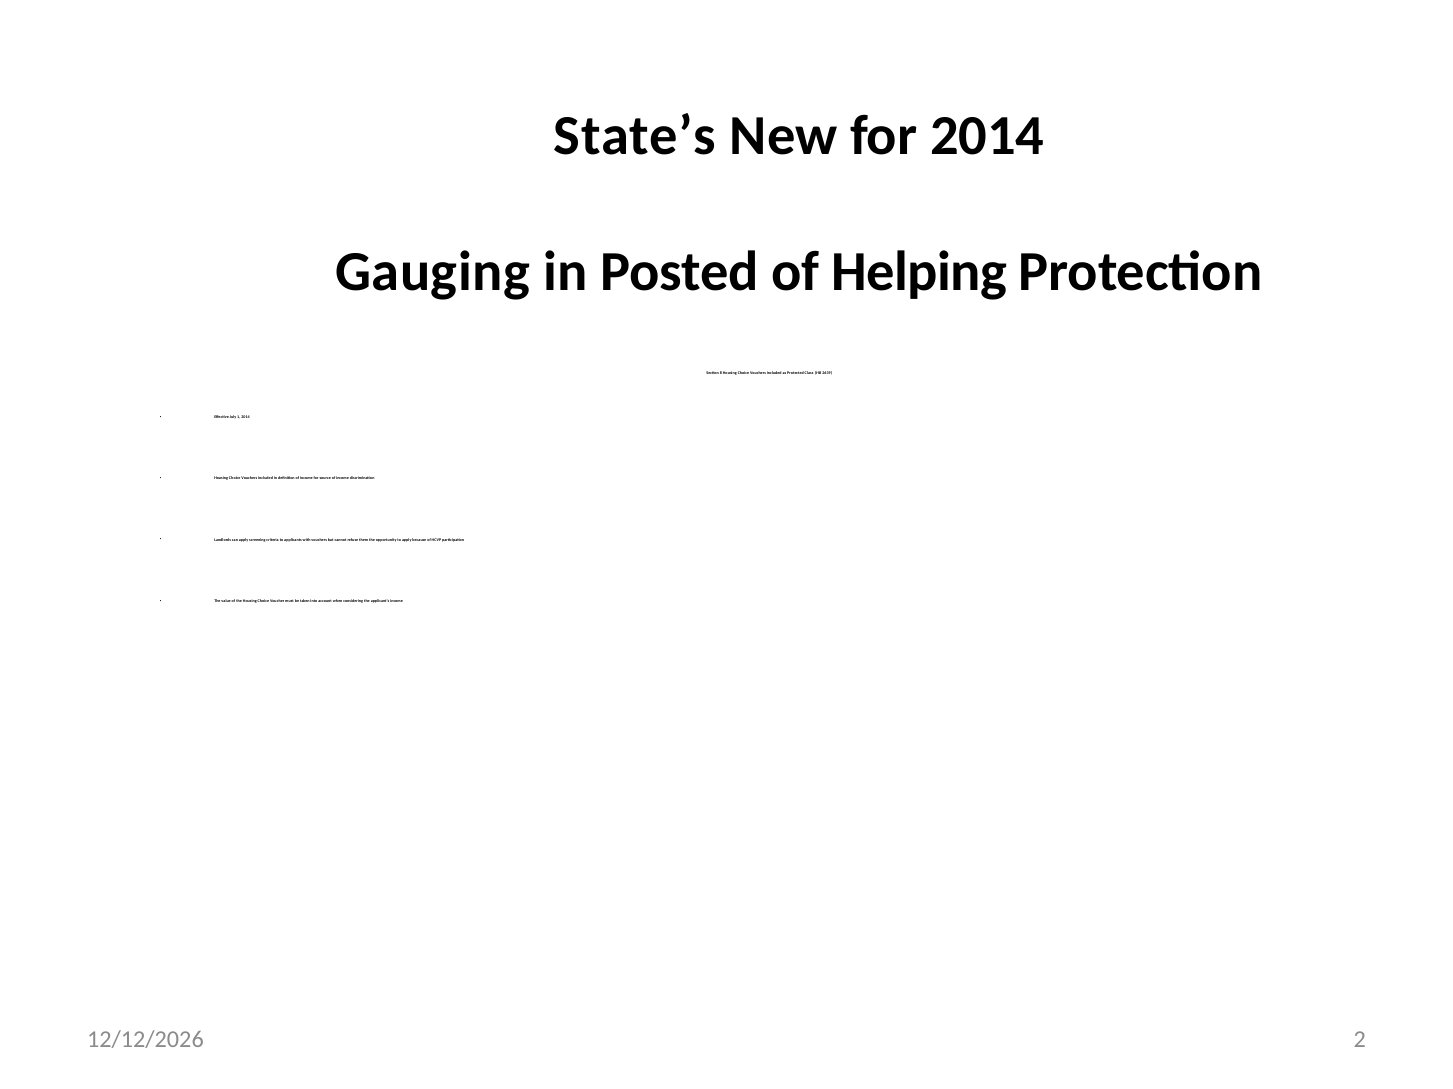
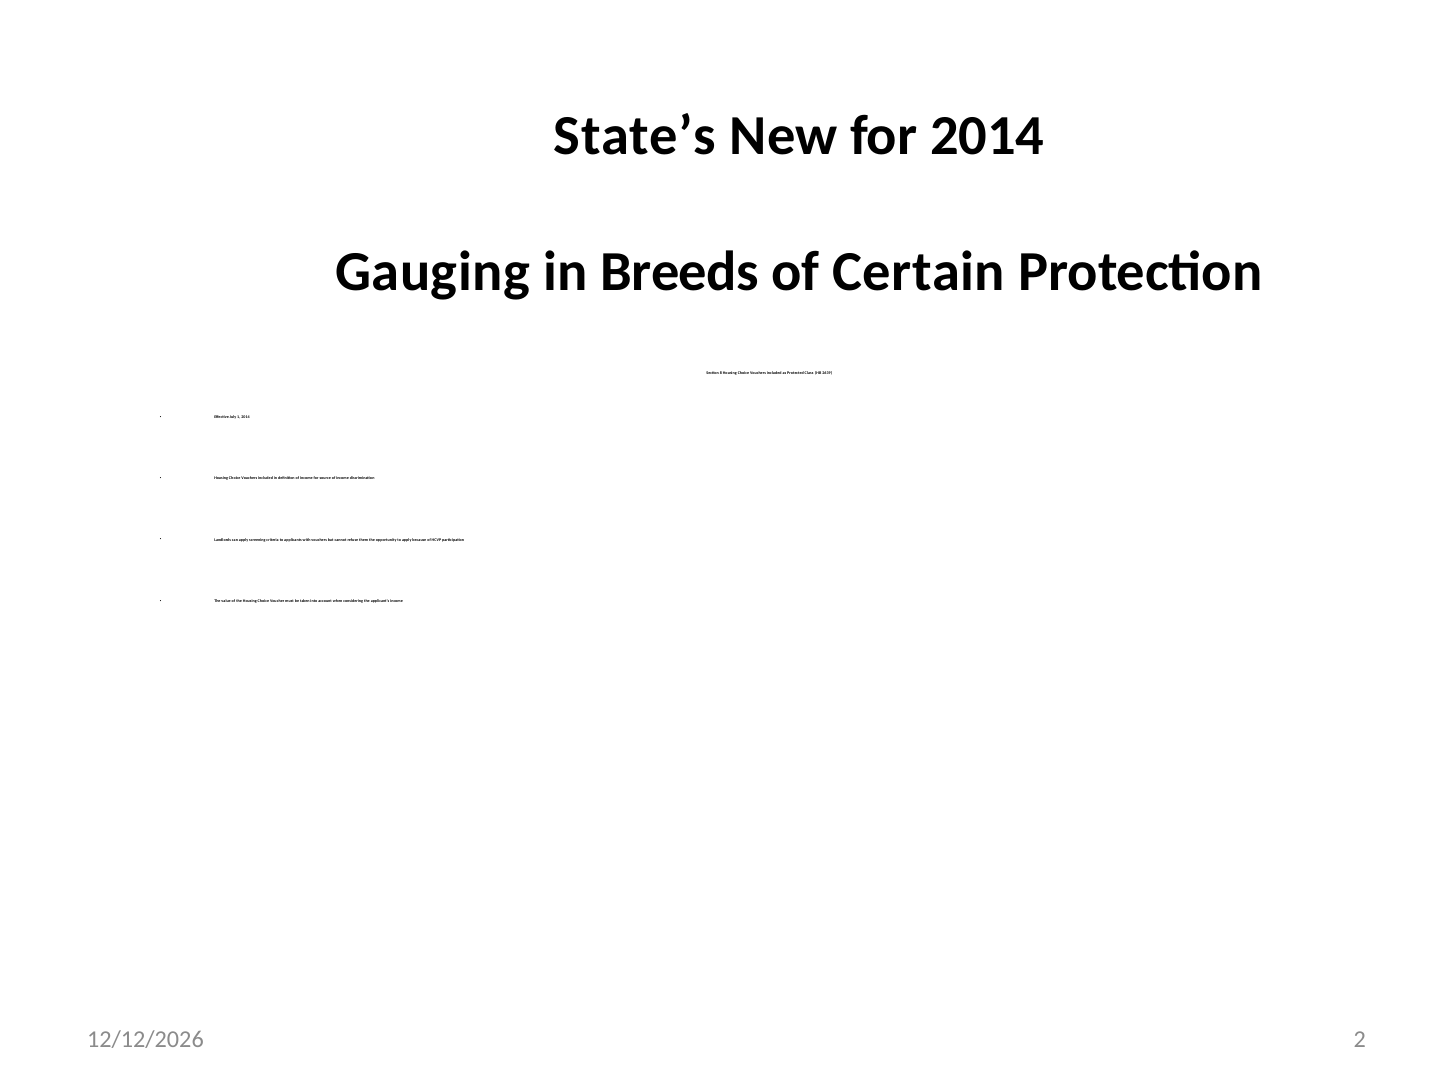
Posted: Posted -> Breeds
Helping: Helping -> Certain
